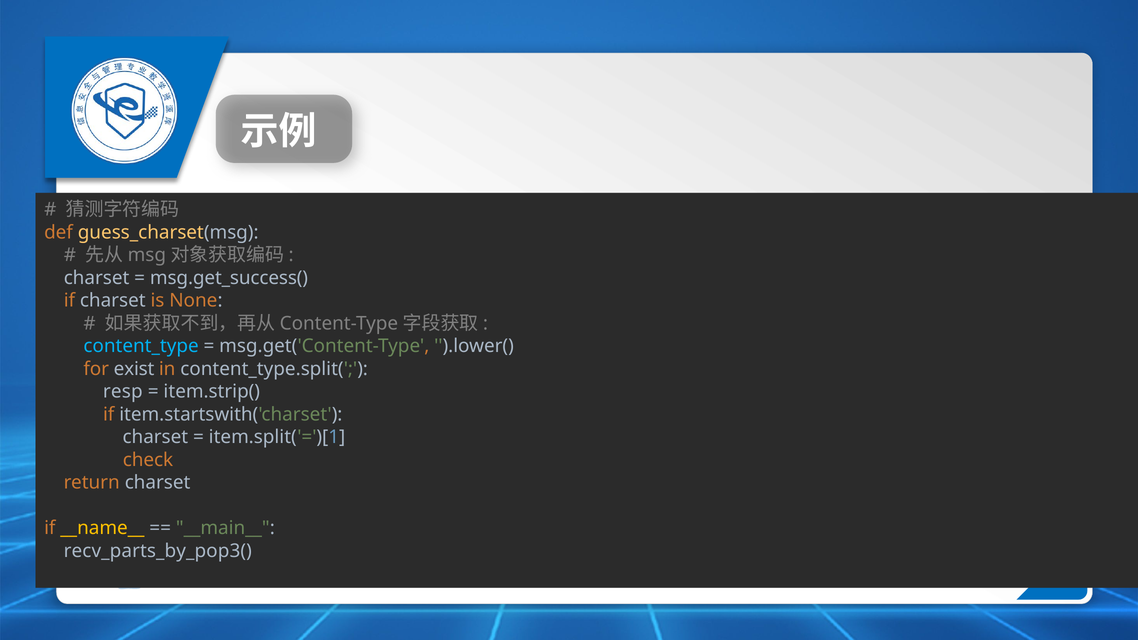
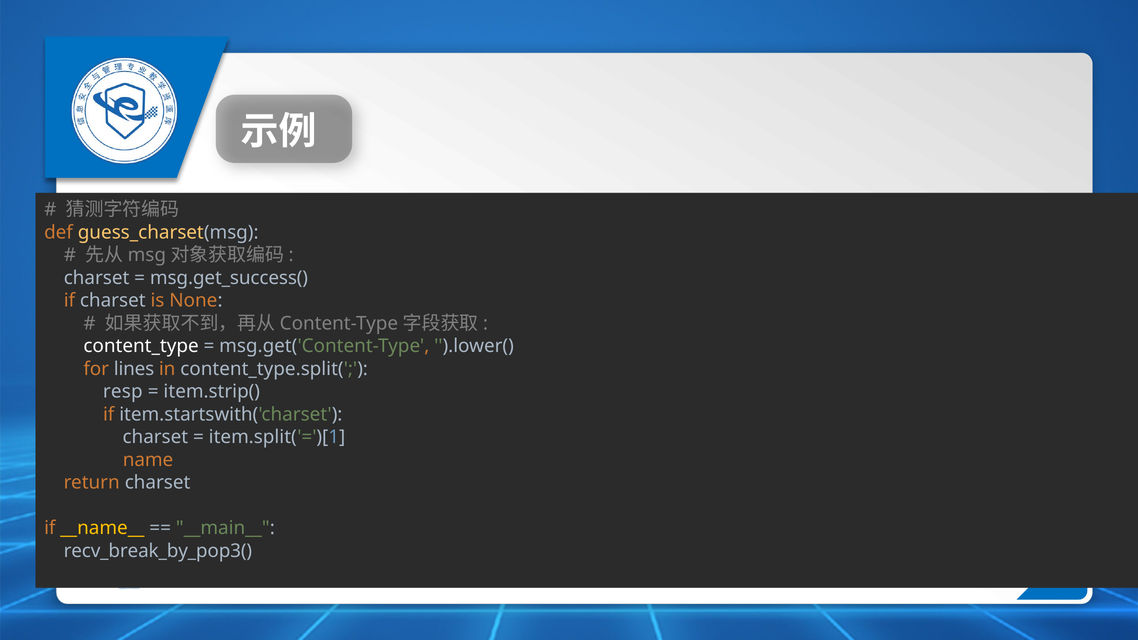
content_type colour: light blue -> white
exist: exist -> lines
check: check -> name
recv_parts_by_pop3(: recv_parts_by_pop3( -> recv_break_by_pop3(
